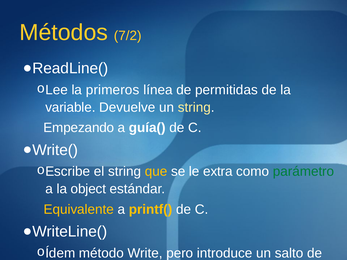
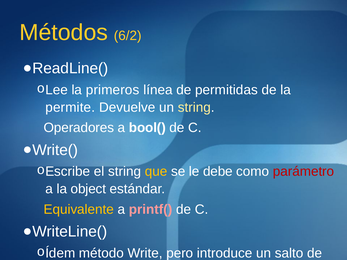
7/2: 7/2 -> 6/2
variable: variable -> permite
Empezando: Empezando -> Operadores
guía(: guía( -> bool(
extra: extra -> debe
parámetro colour: green -> red
printf( colour: yellow -> pink
